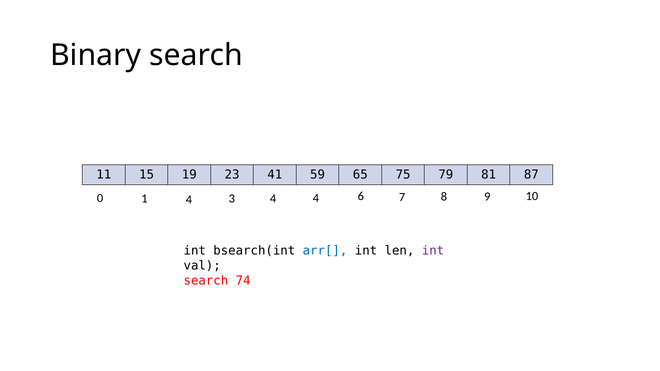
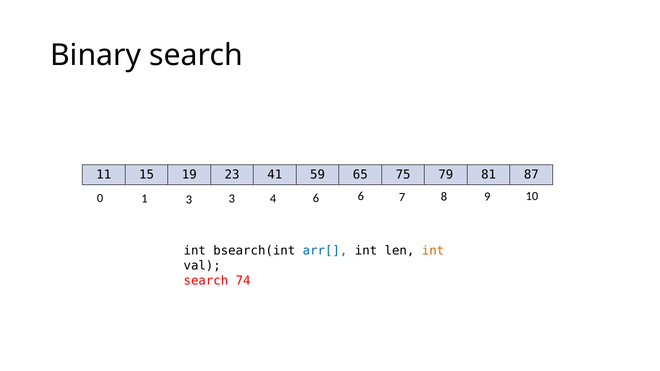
1 4: 4 -> 3
4 4: 4 -> 6
int at (433, 251) colour: purple -> orange
